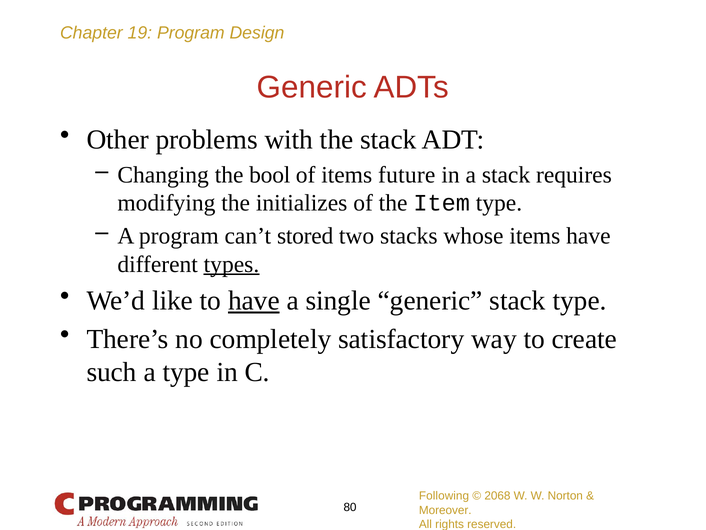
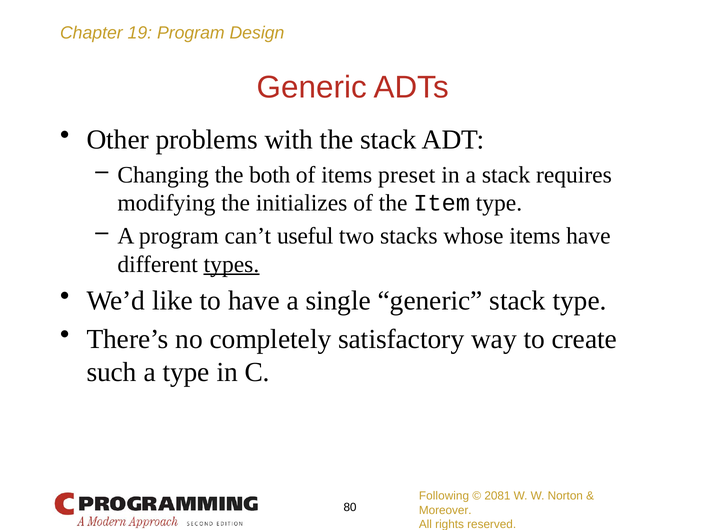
bool: bool -> both
future: future -> preset
stored: stored -> useful
have at (254, 300) underline: present -> none
2068: 2068 -> 2081
